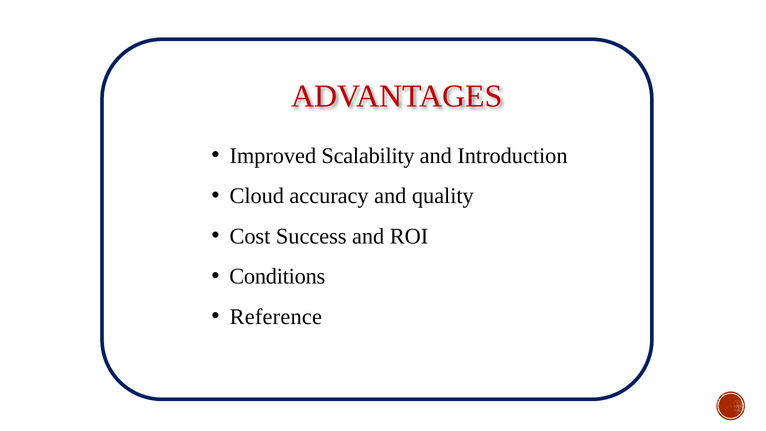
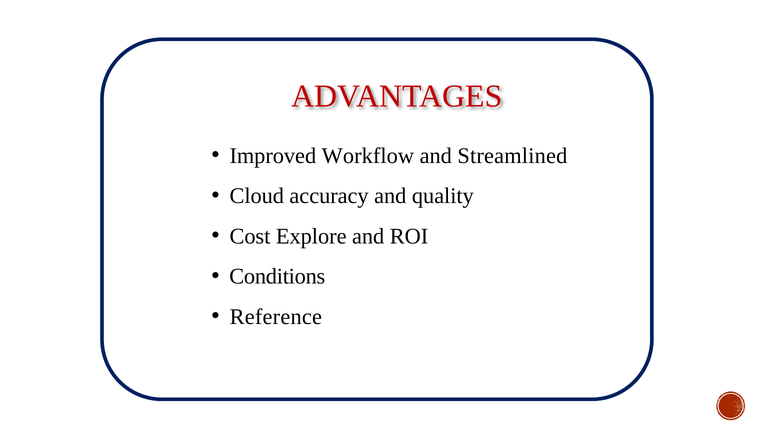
Scalability: Scalability -> Workflow
Introduction: Introduction -> Streamlined
Success: Success -> Explore
